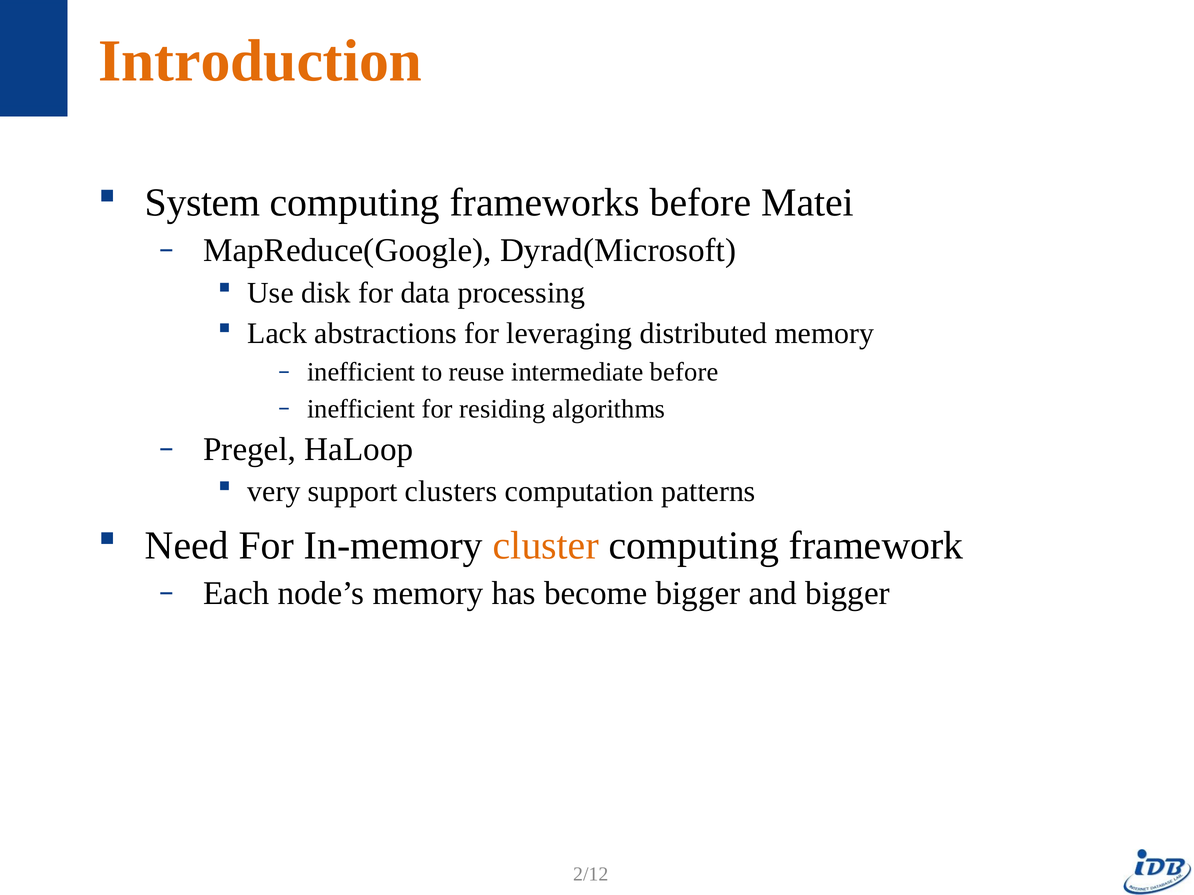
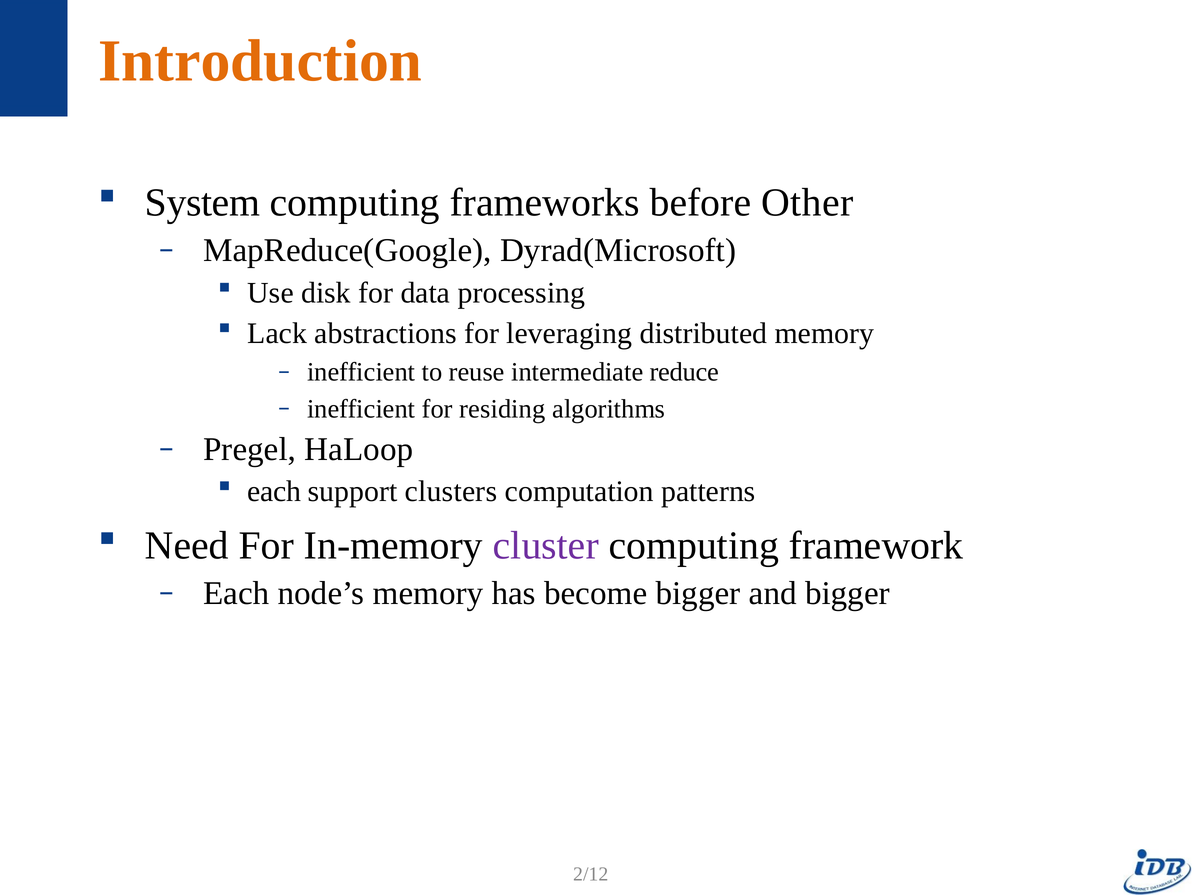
Matei: Matei -> Other
intermediate before: before -> reduce
very at (274, 492): very -> each
cluster colour: orange -> purple
